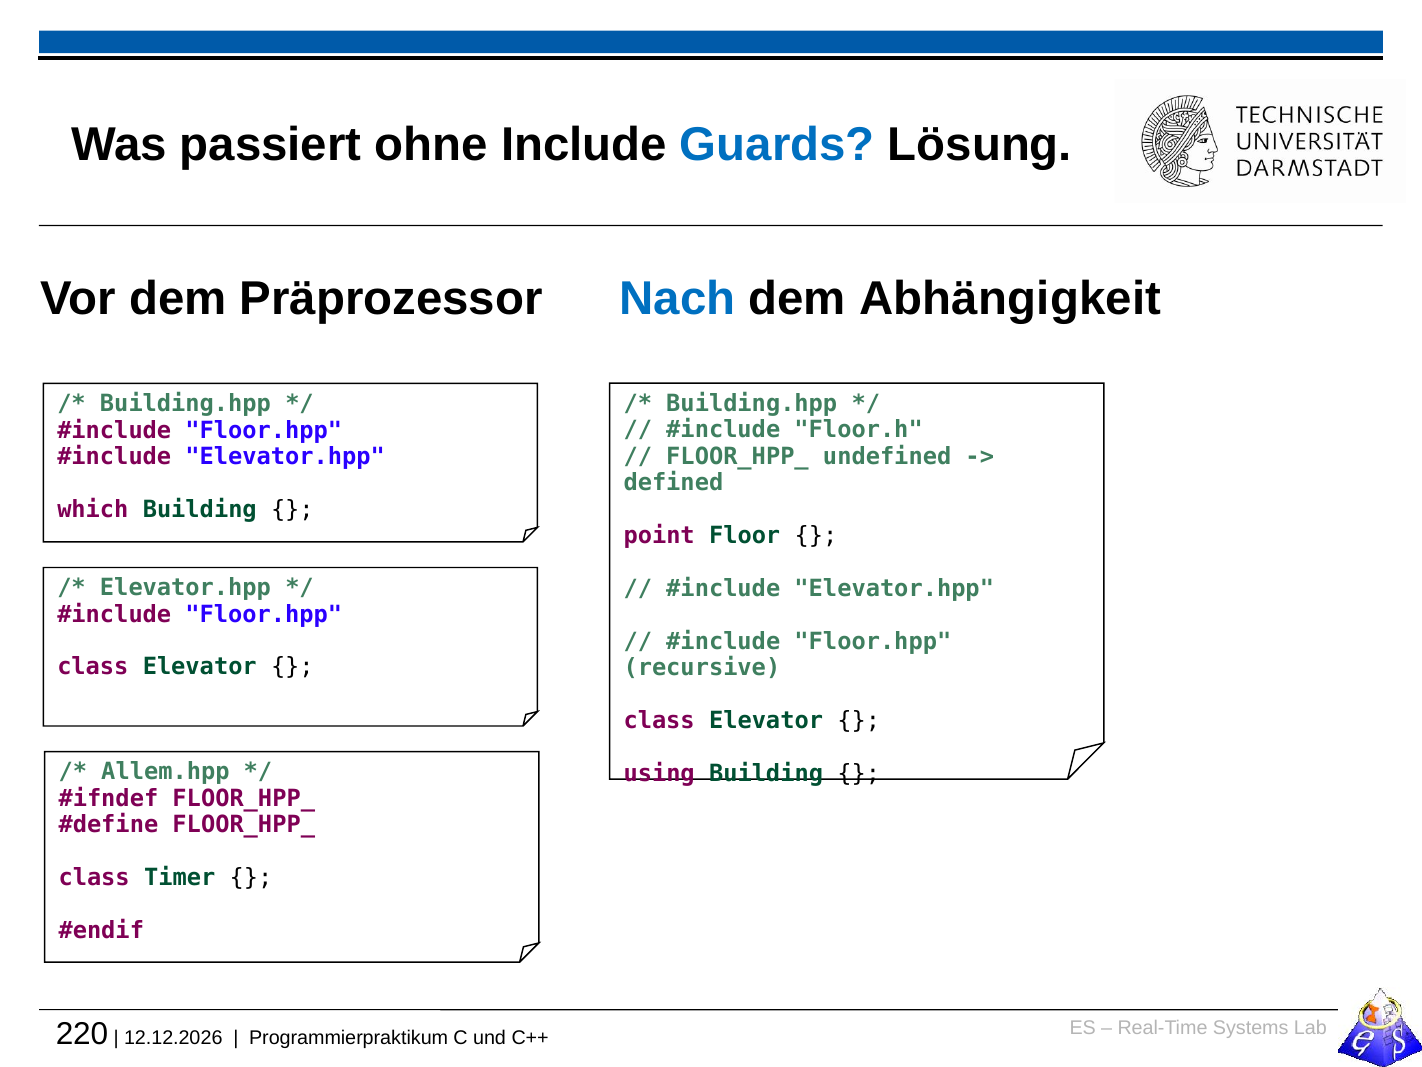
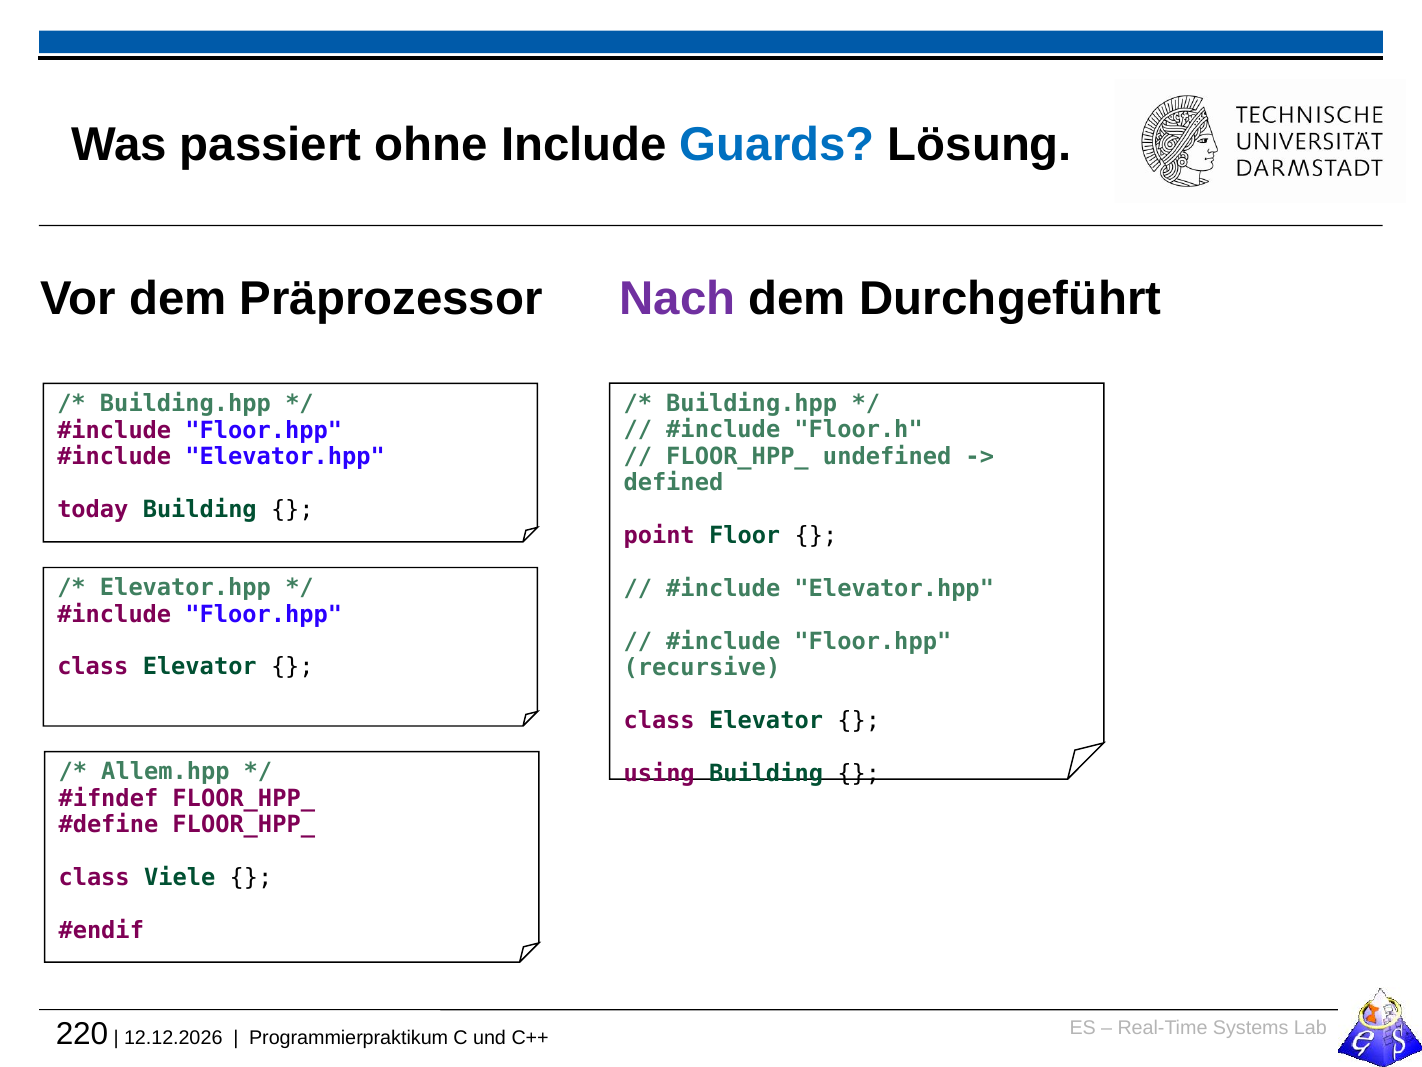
Nach colour: blue -> purple
Abhängigkeit: Abhängigkeit -> Durchgeführt
which: which -> today
Timer: Timer -> Viele
